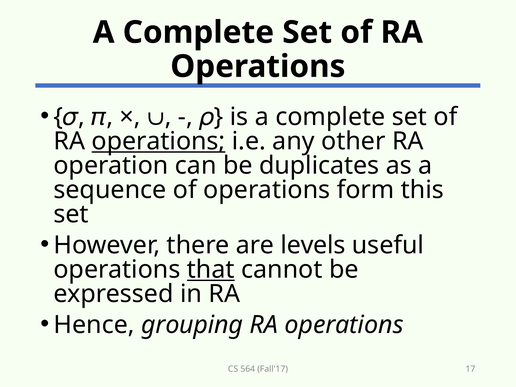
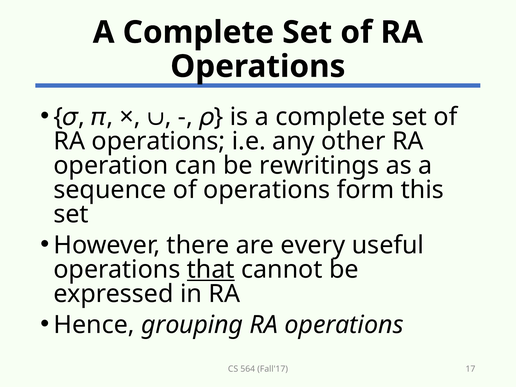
operations at (158, 141) underline: present -> none
duplicates: duplicates -> rewritings
levels: levels -> every
